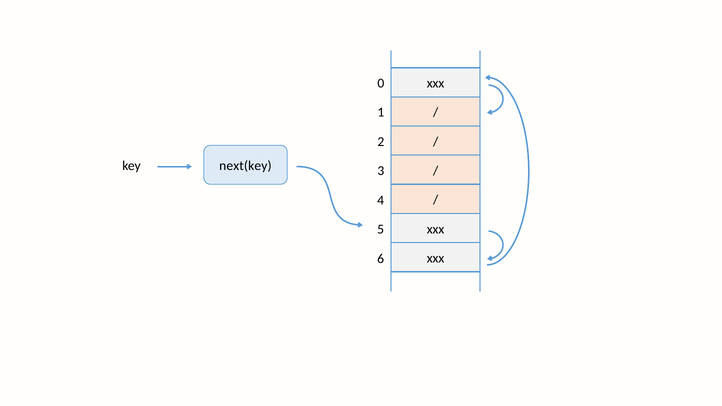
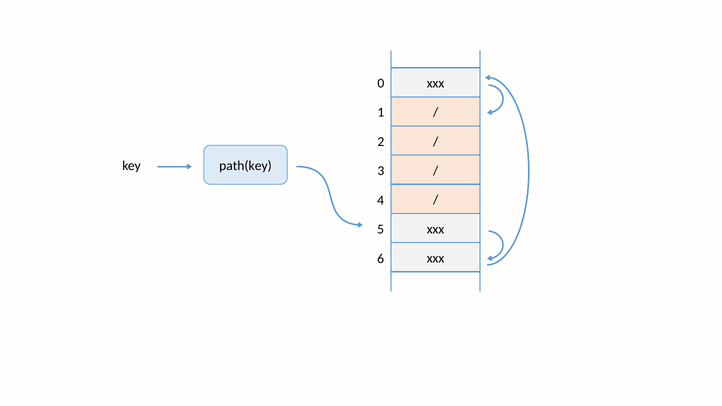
next(key: next(key -> path(key
